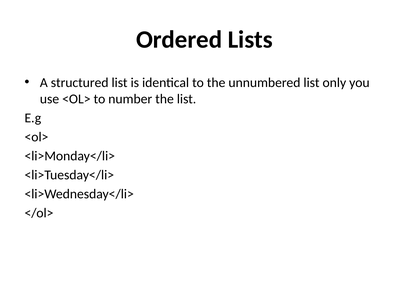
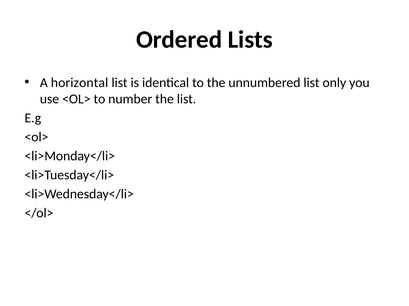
structured: structured -> horizontal
